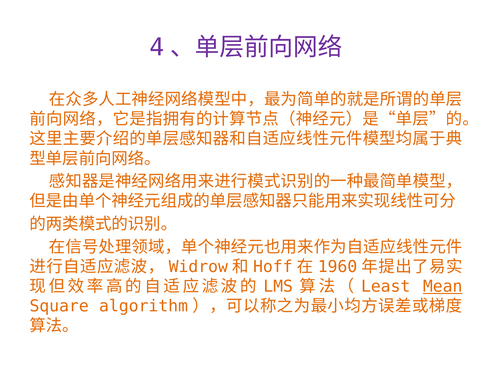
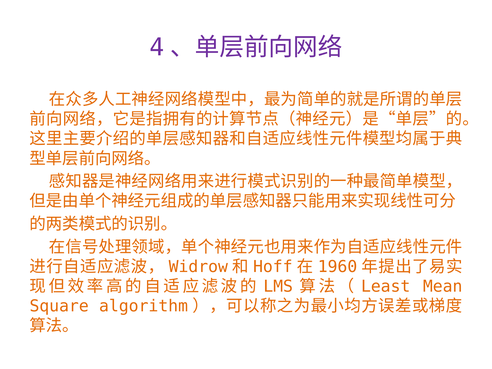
Mean underline: present -> none
